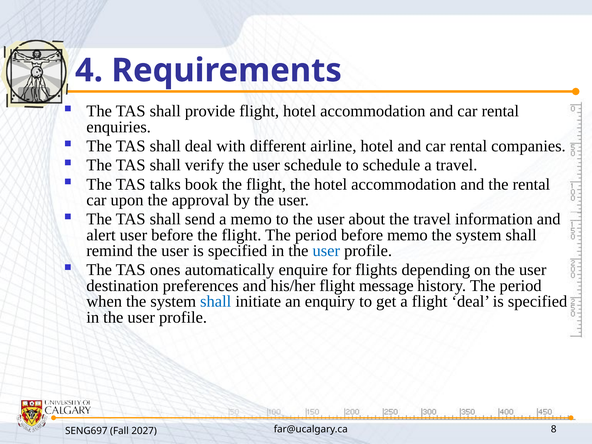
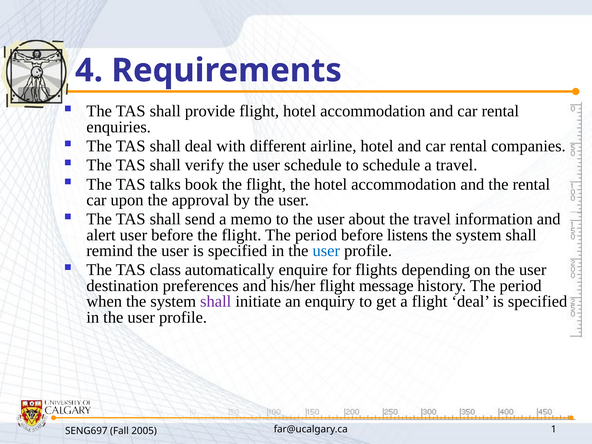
before memo: memo -> listens
ones: ones -> class
shall at (216, 301) colour: blue -> purple
8: 8 -> 1
2027: 2027 -> 2005
